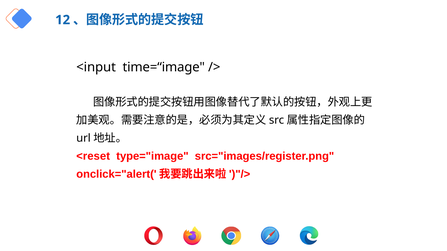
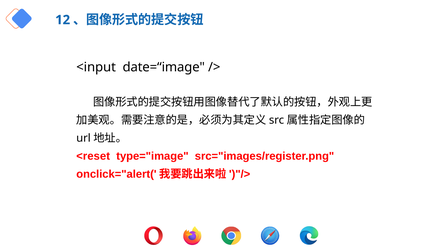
time=“image: time=“image -> date=“image
